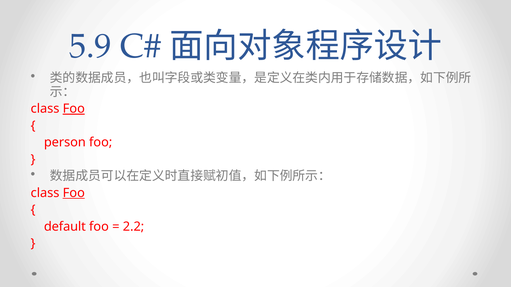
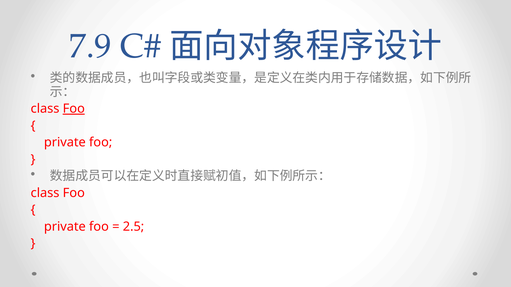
5.9: 5.9 -> 7.9
person at (65, 143): person -> private
Foo at (74, 193) underline: present -> none
default at (65, 227): default -> private
2.2: 2.2 -> 2.5
